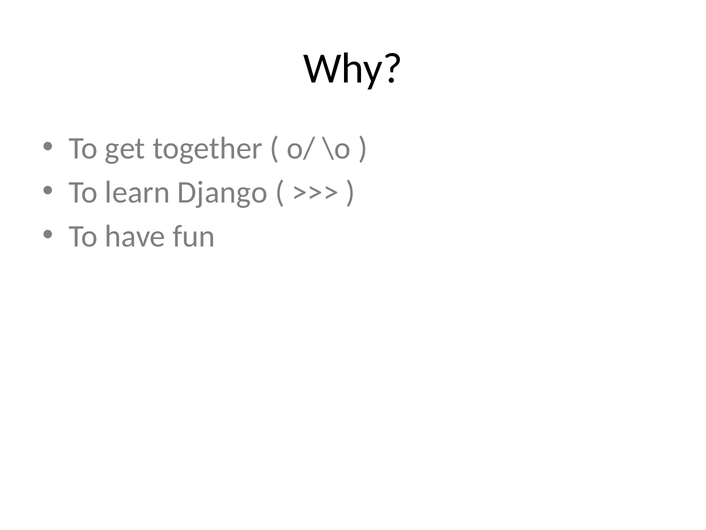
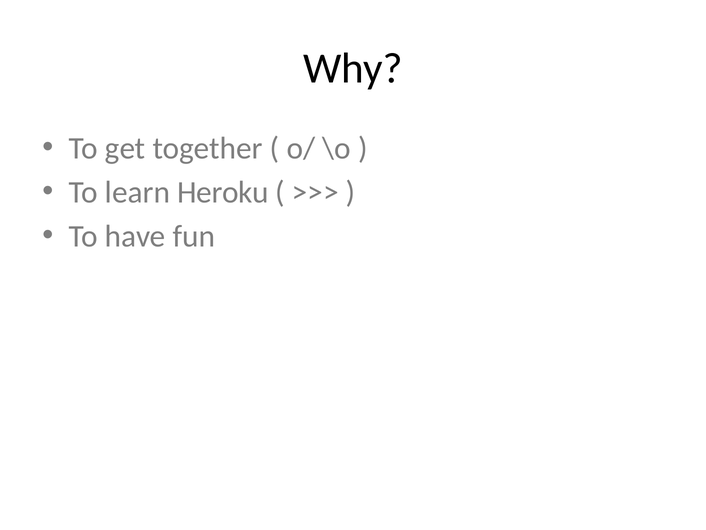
Django: Django -> Heroku
